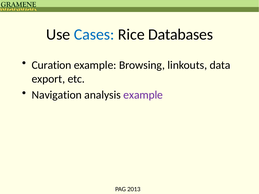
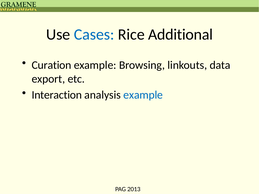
Databases: Databases -> Additional
Navigation: Navigation -> Interaction
example at (143, 95) colour: purple -> blue
